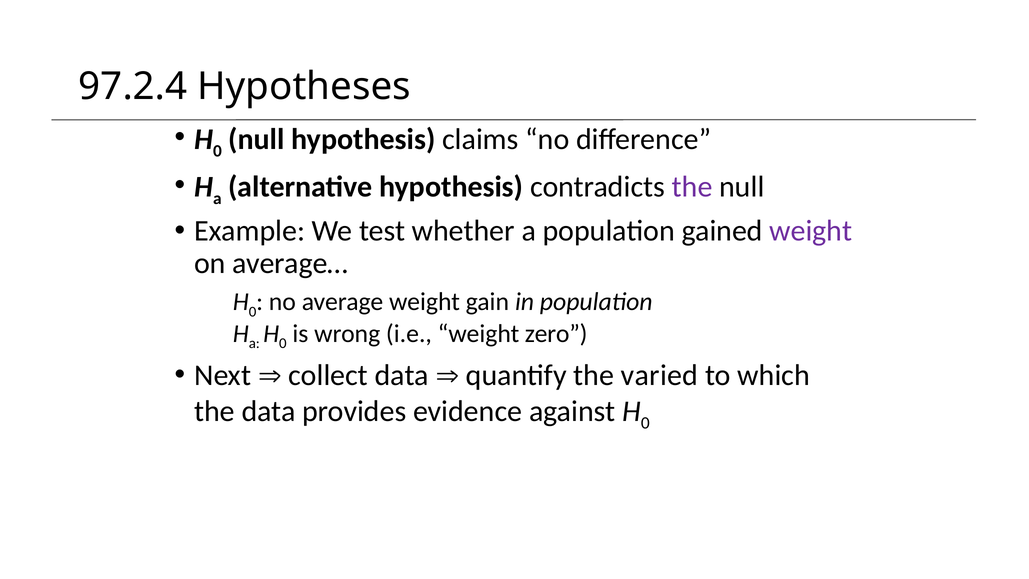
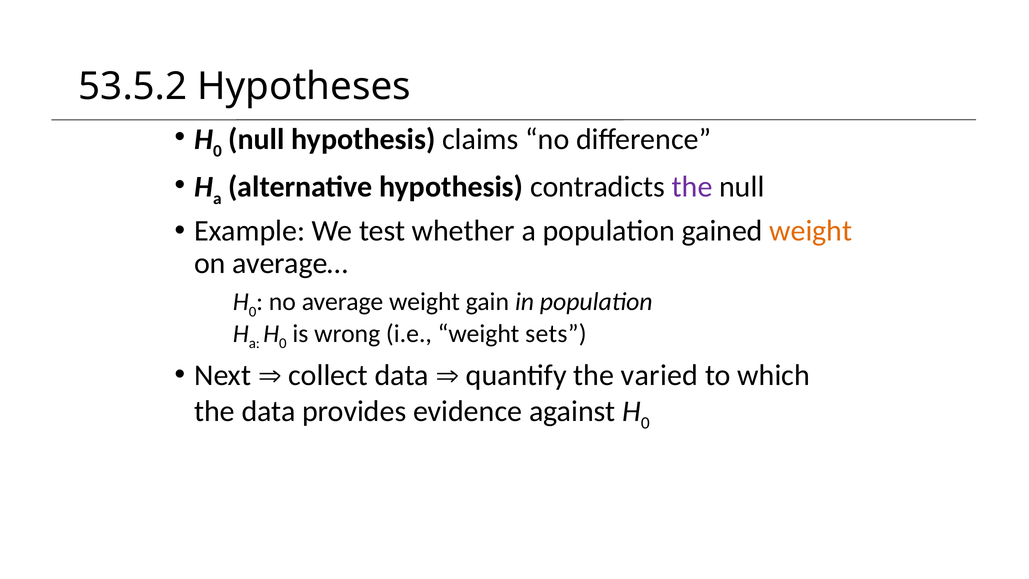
97.2.4: 97.2.4 -> 53.5.2
weight at (811, 231) colour: purple -> orange
zero: zero -> sets
